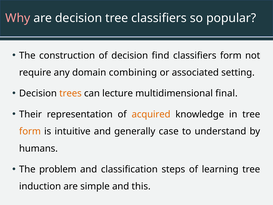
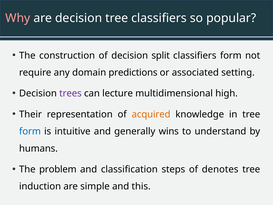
find: find -> split
combining: combining -> predictions
trees colour: orange -> purple
final: final -> high
form at (30, 131) colour: orange -> blue
case: case -> wins
learning: learning -> denotes
